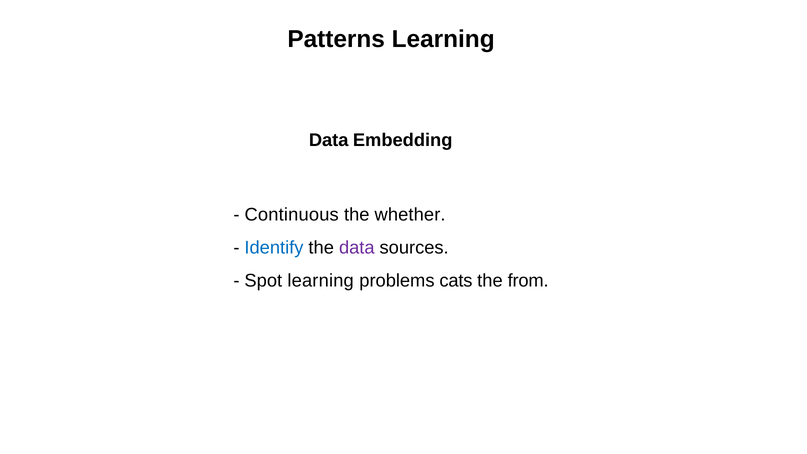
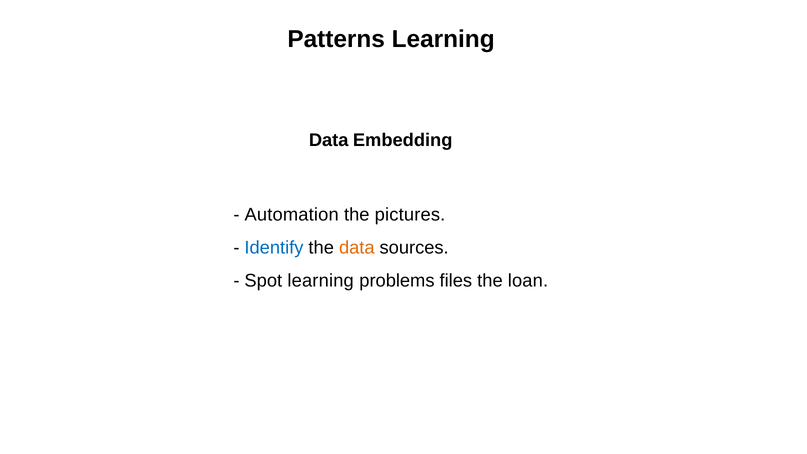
Continuous: Continuous -> Automation
whether: whether -> pictures
data at (357, 248) colour: purple -> orange
cats: cats -> files
from: from -> loan
